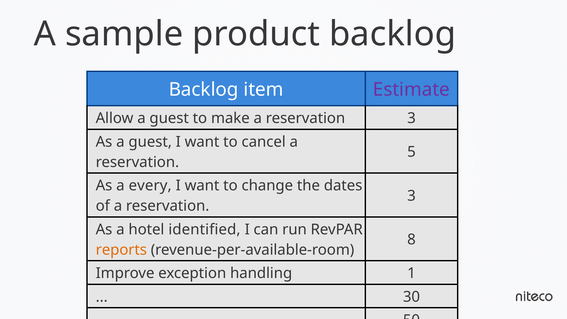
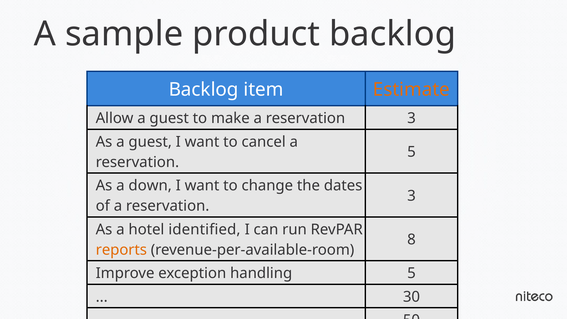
Estimate colour: purple -> orange
every: every -> down
handling 1: 1 -> 5
